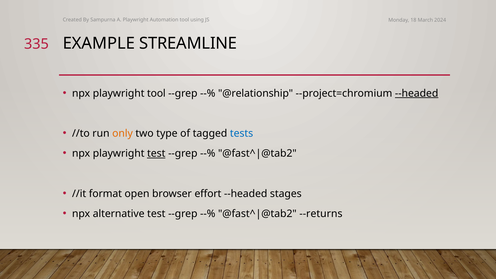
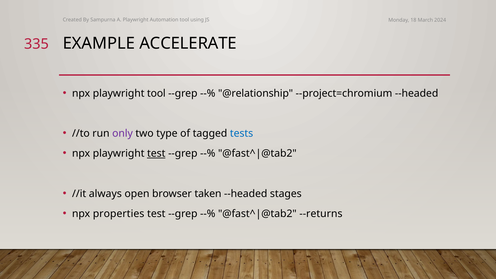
STREAMLINE: STREAMLINE -> ACCELERATE
--headed at (417, 93) underline: present -> none
only colour: orange -> purple
format: format -> always
effort: effort -> taken
alternative: alternative -> properties
